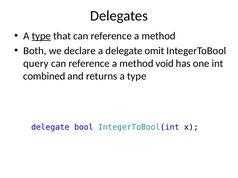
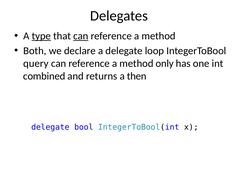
can at (81, 36) underline: none -> present
omit: omit -> loop
void: void -> only
returns a type: type -> then
